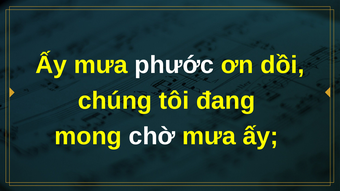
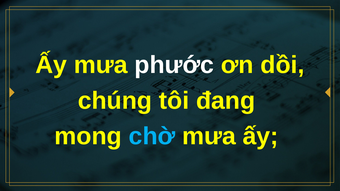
chờ colour: white -> light blue
